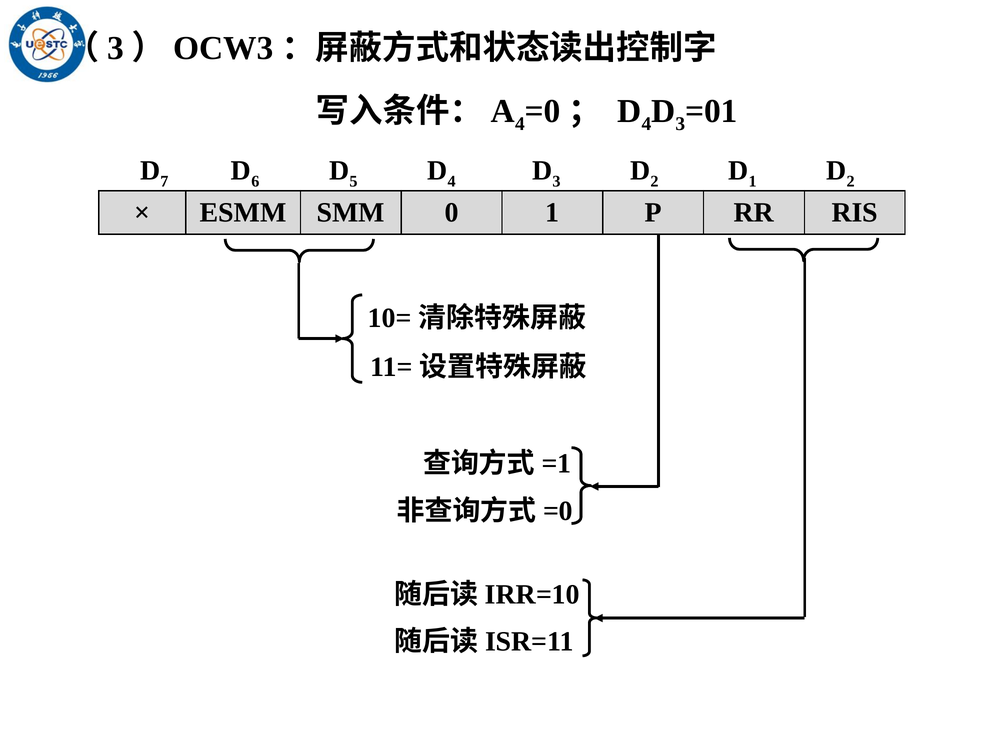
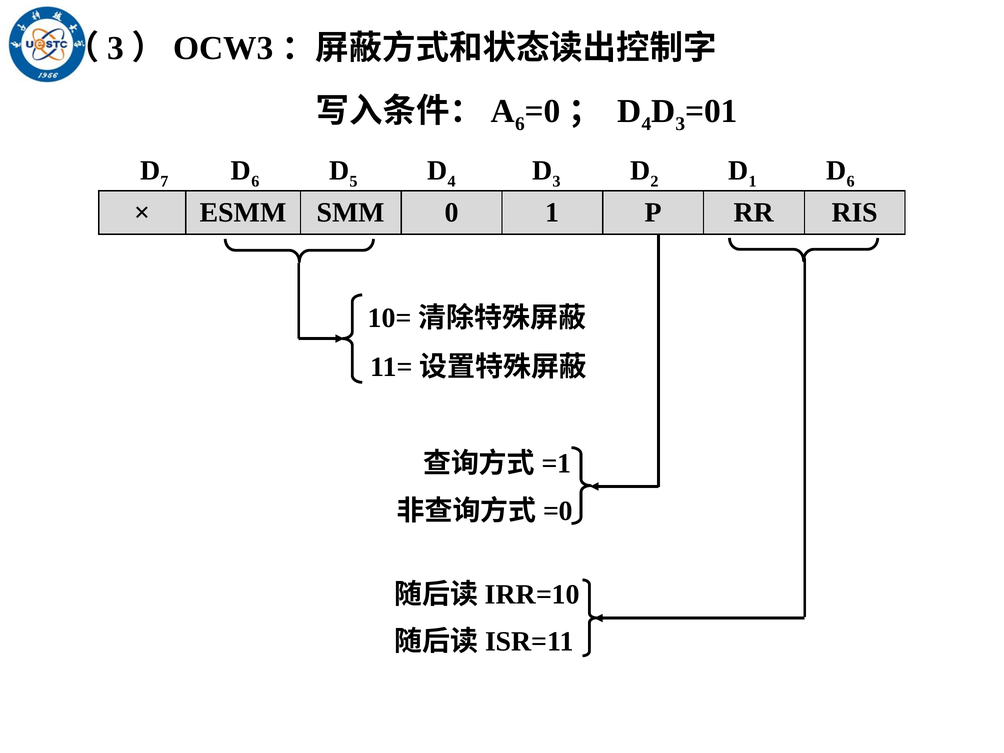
4 at (520, 124): 4 -> 6
2 at (851, 181): 2 -> 6
